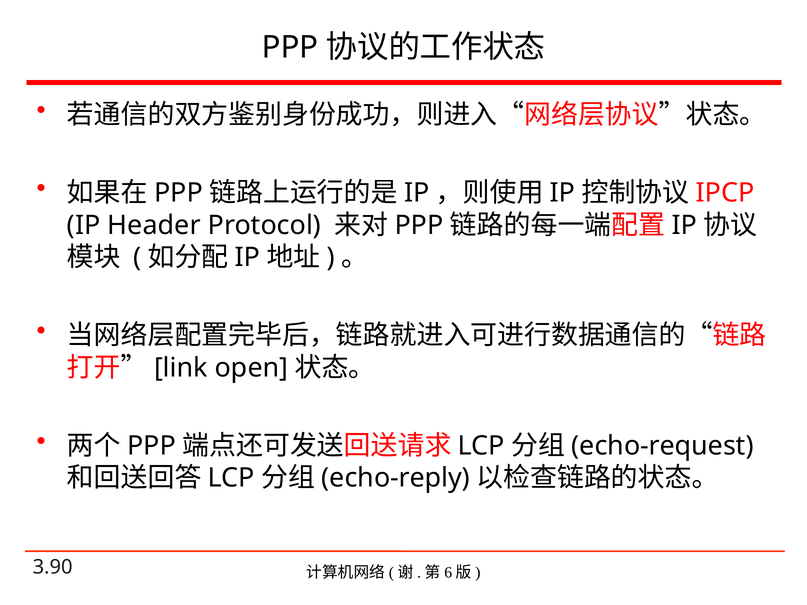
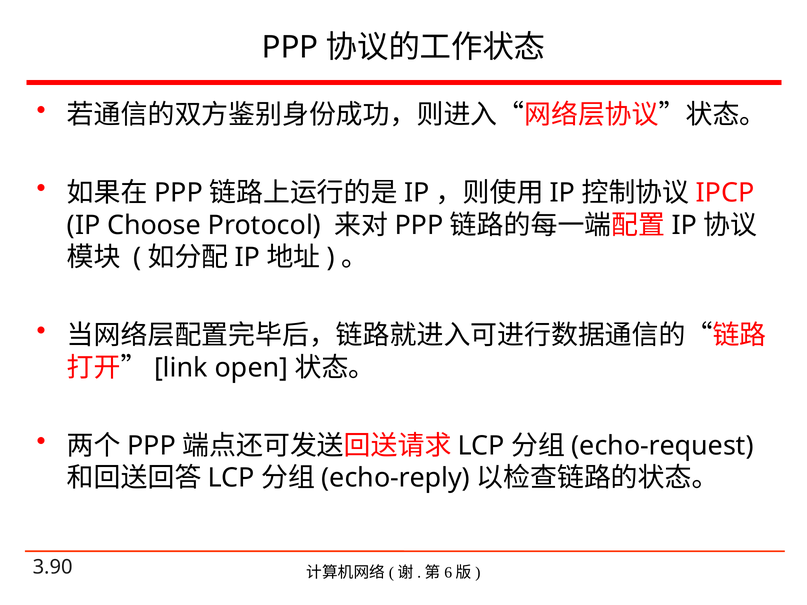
Header: Header -> Choose
